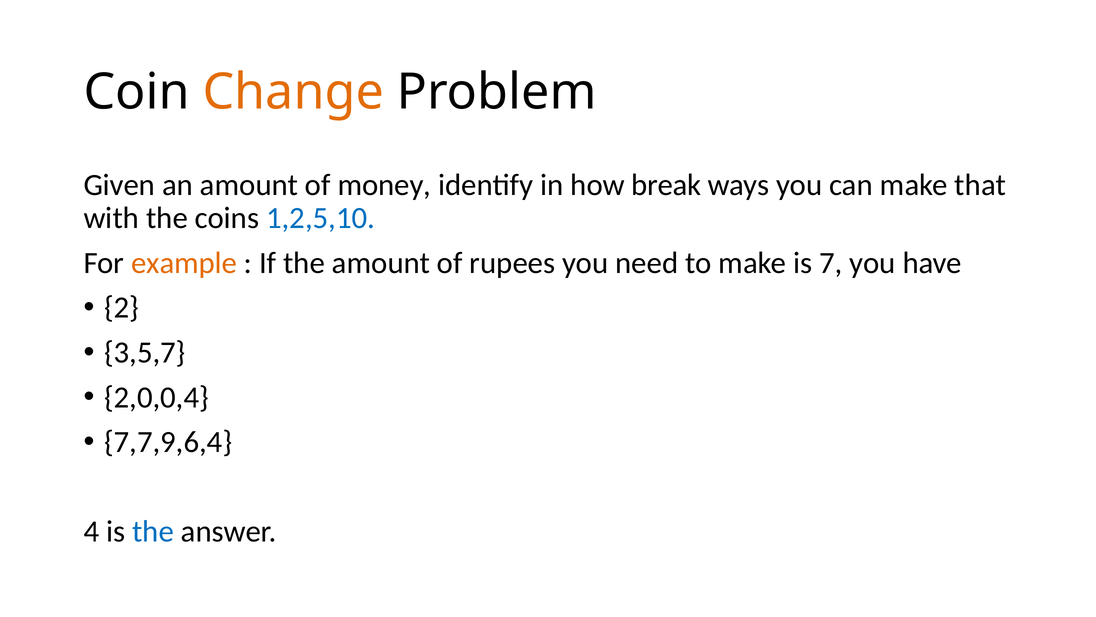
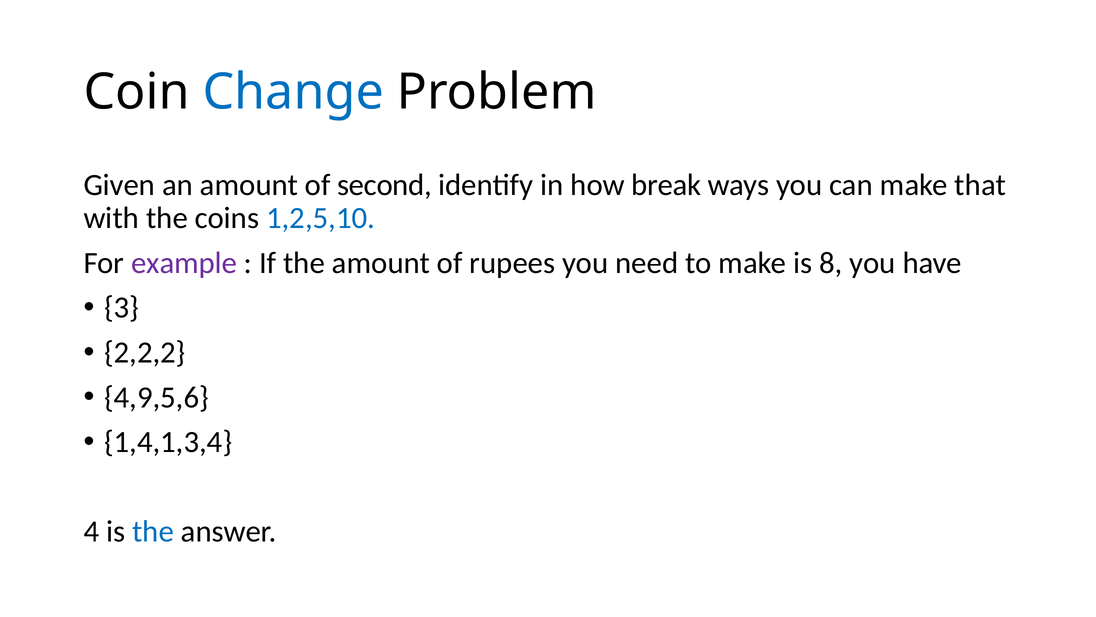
Change colour: orange -> blue
money: money -> second
example colour: orange -> purple
7: 7 -> 8
2: 2 -> 3
3,5,7: 3,5,7 -> 2,2,2
2,0,0,4: 2,0,0,4 -> 4,9,5,6
7,7,9,6,4: 7,7,9,6,4 -> 1,4,1,3,4
